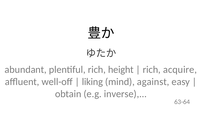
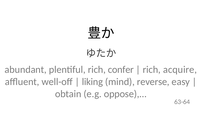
height: height -> confer
against: against -> reverse
inverse: inverse -> oppose
